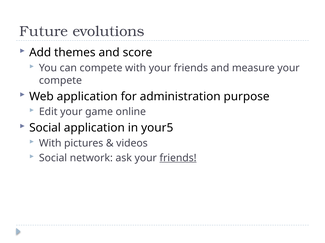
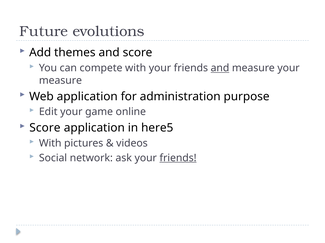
and at (220, 68) underline: none -> present
compete at (60, 81): compete -> measure
Social at (45, 128): Social -> Score
your5: your5 -> here5
